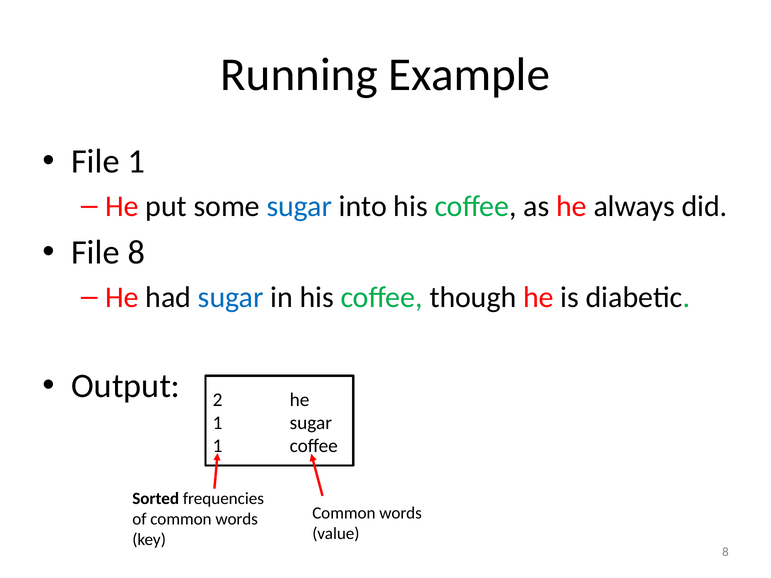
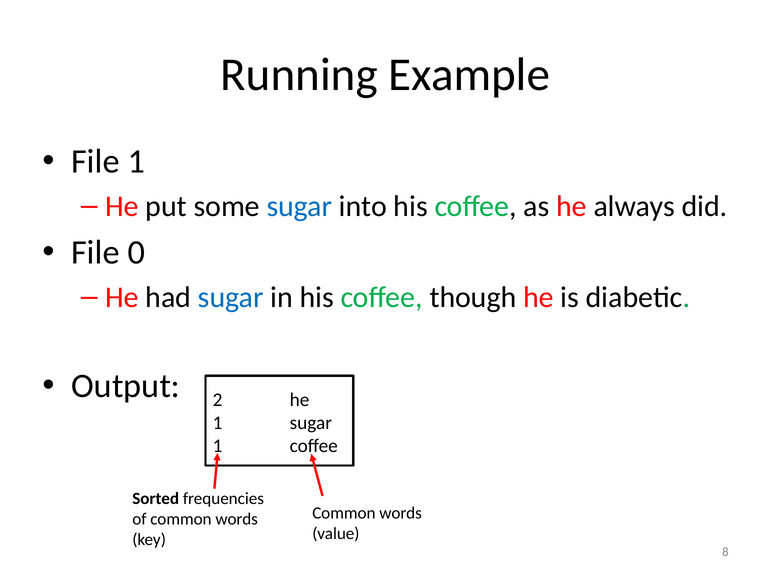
File 8: 8 -> 0
